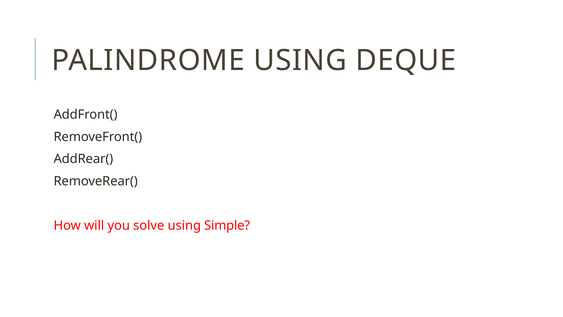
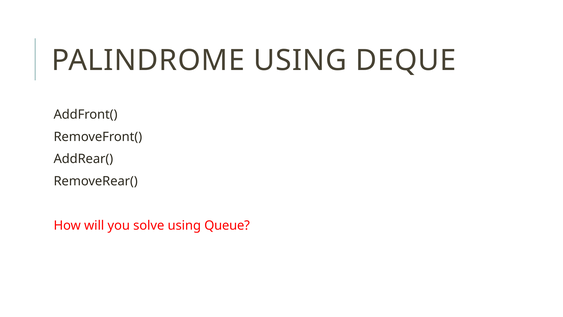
Simple: Simple -> Queue
